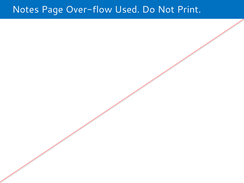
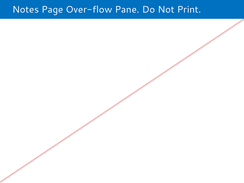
Used: Used -> Pane
